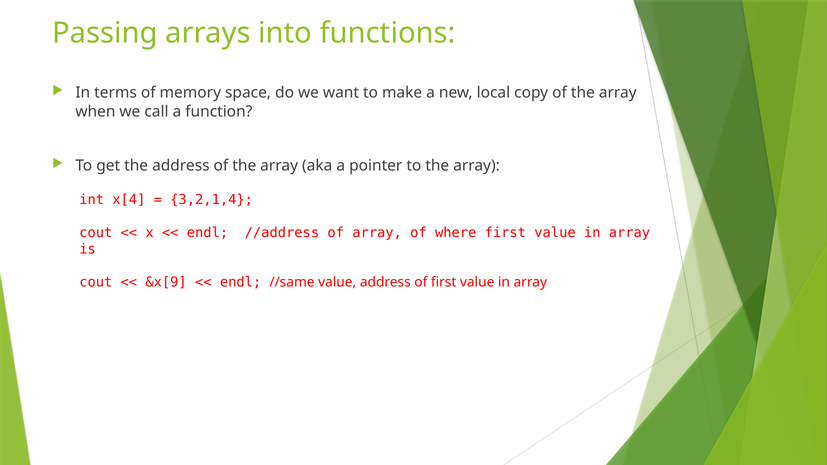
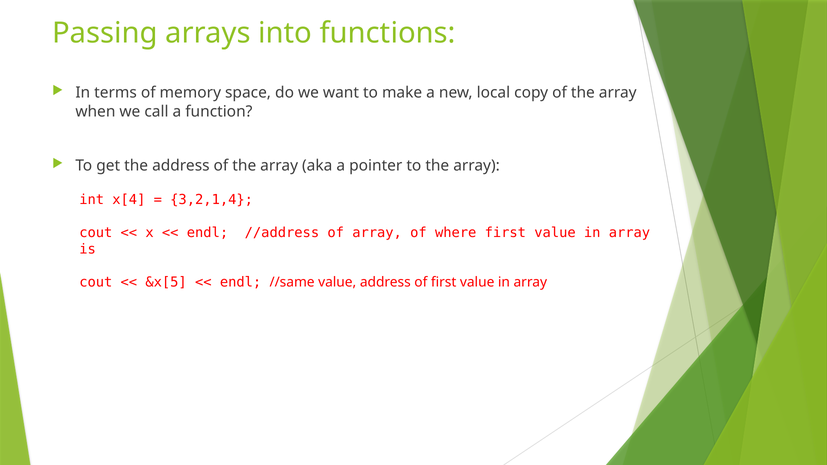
&x[9: &x[9 -> &x[5
